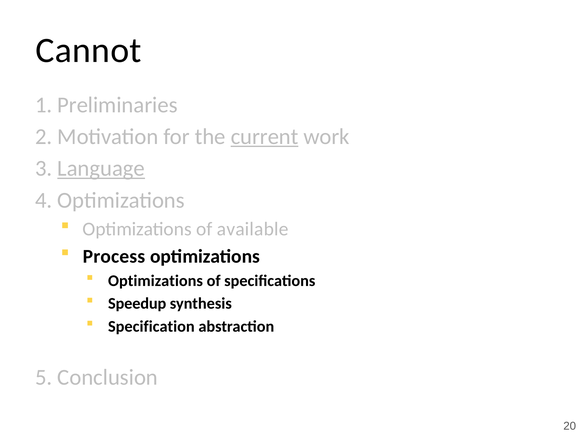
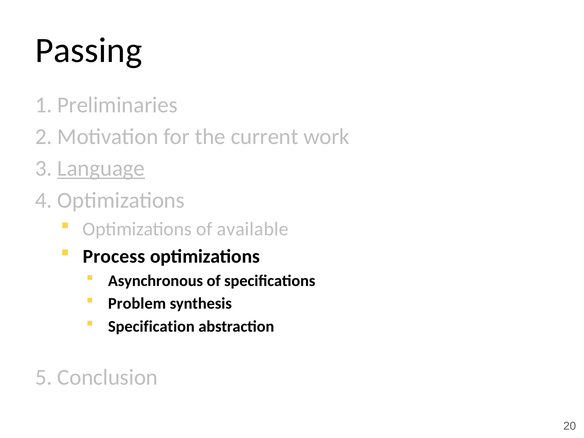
Cannot: Cannot -> Passing
current underline: present -> none
Optimizations at (155, 281): Optimizations -> Asynchronous
Speedup: Speedup -> Problem
